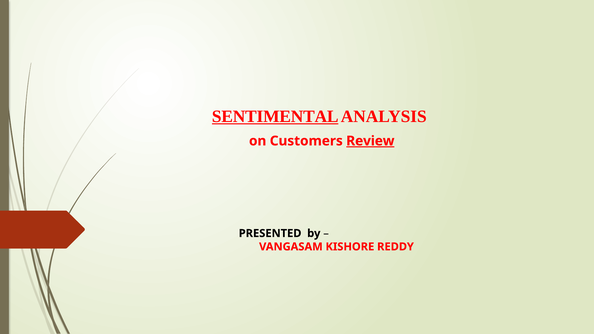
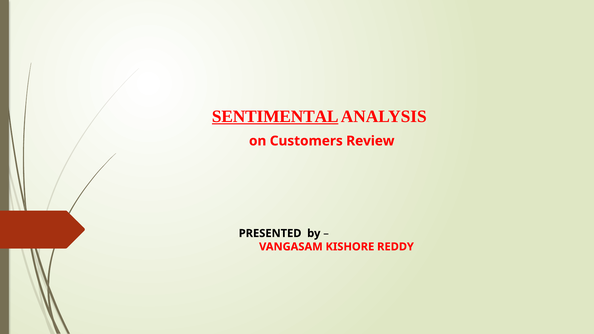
Review underline: present -> none
